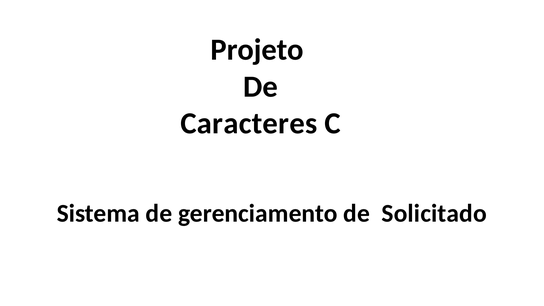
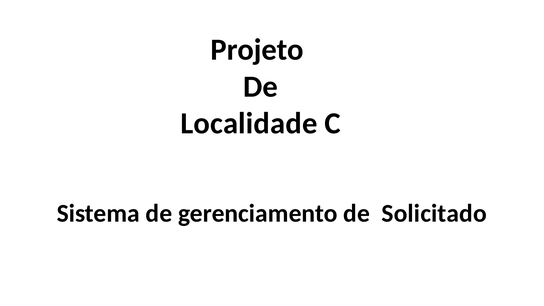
Caracteres: Caracteres -> Localidade
